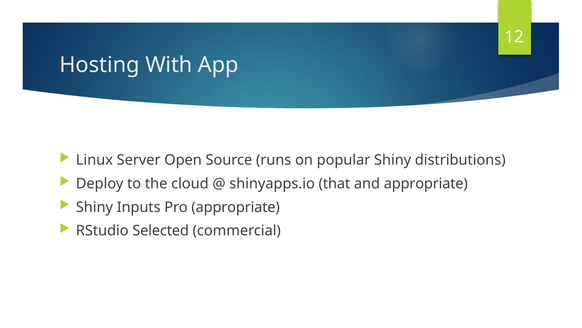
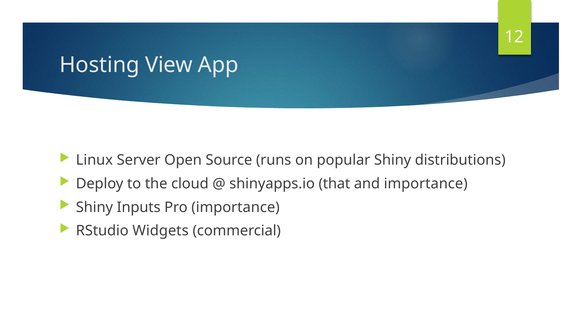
With: With -> View
and appropriate: appropriate -> importance
Pro appropriate: appropriate -> importance
Selected: Selected -> Widgets
